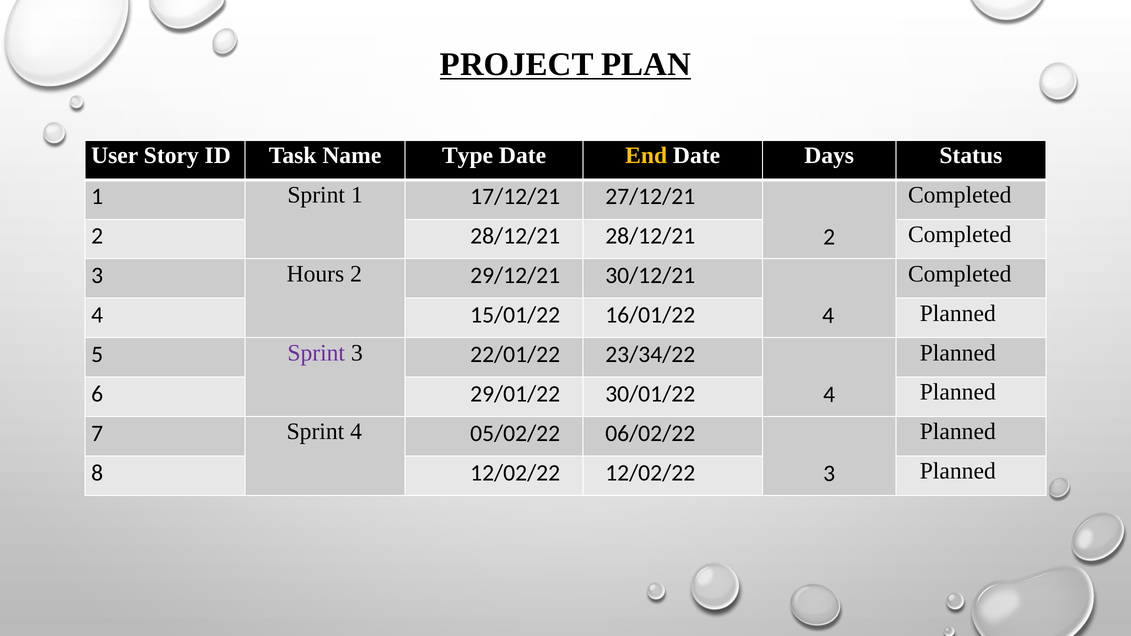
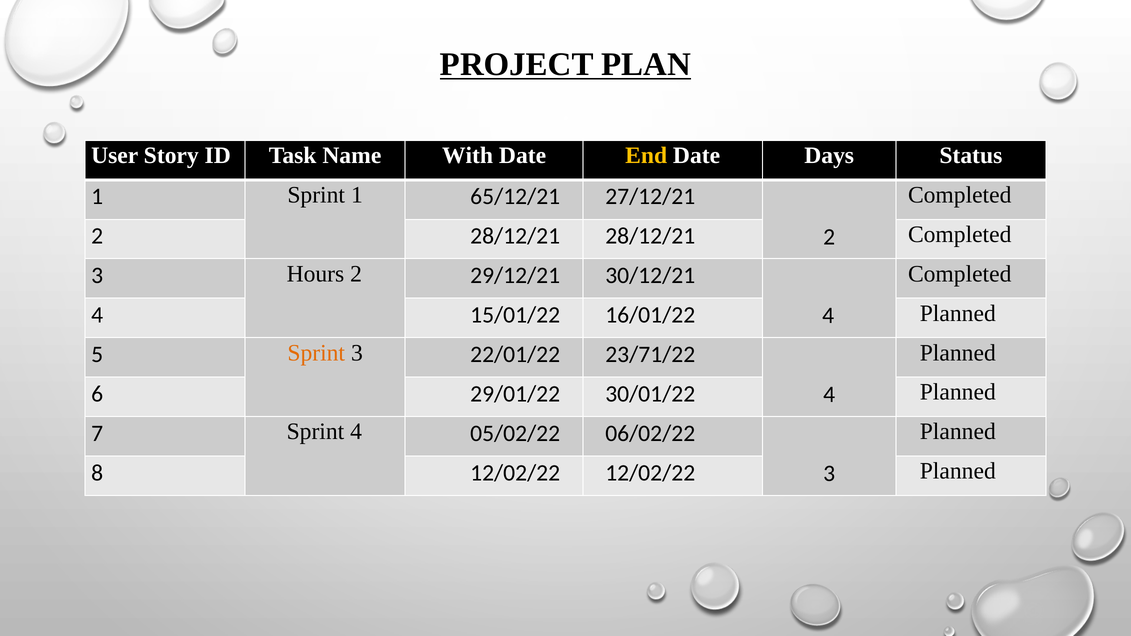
Type: Type -> With
17/12/21: 17/12/21 -> 65/12/21
Sprint at (316, 353) colour: purple -> orange
23/34/22: 23/34/22 -> 23/71/22
